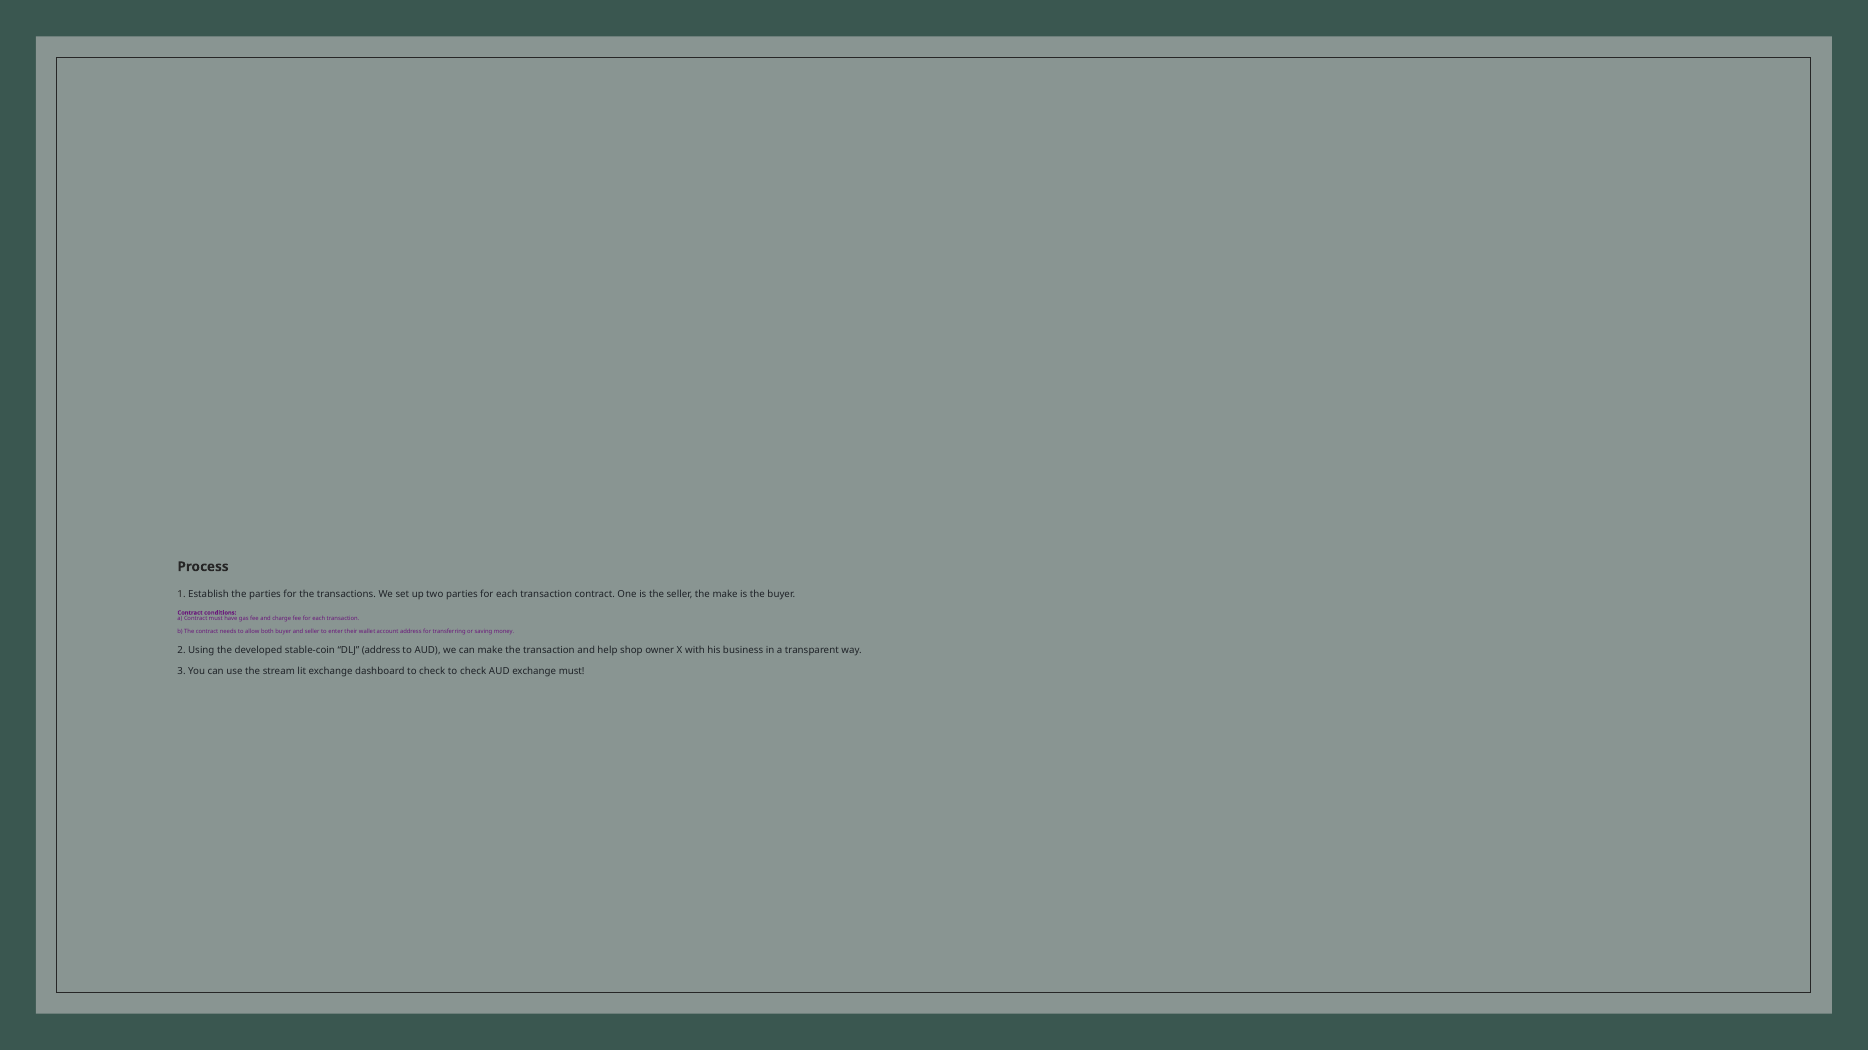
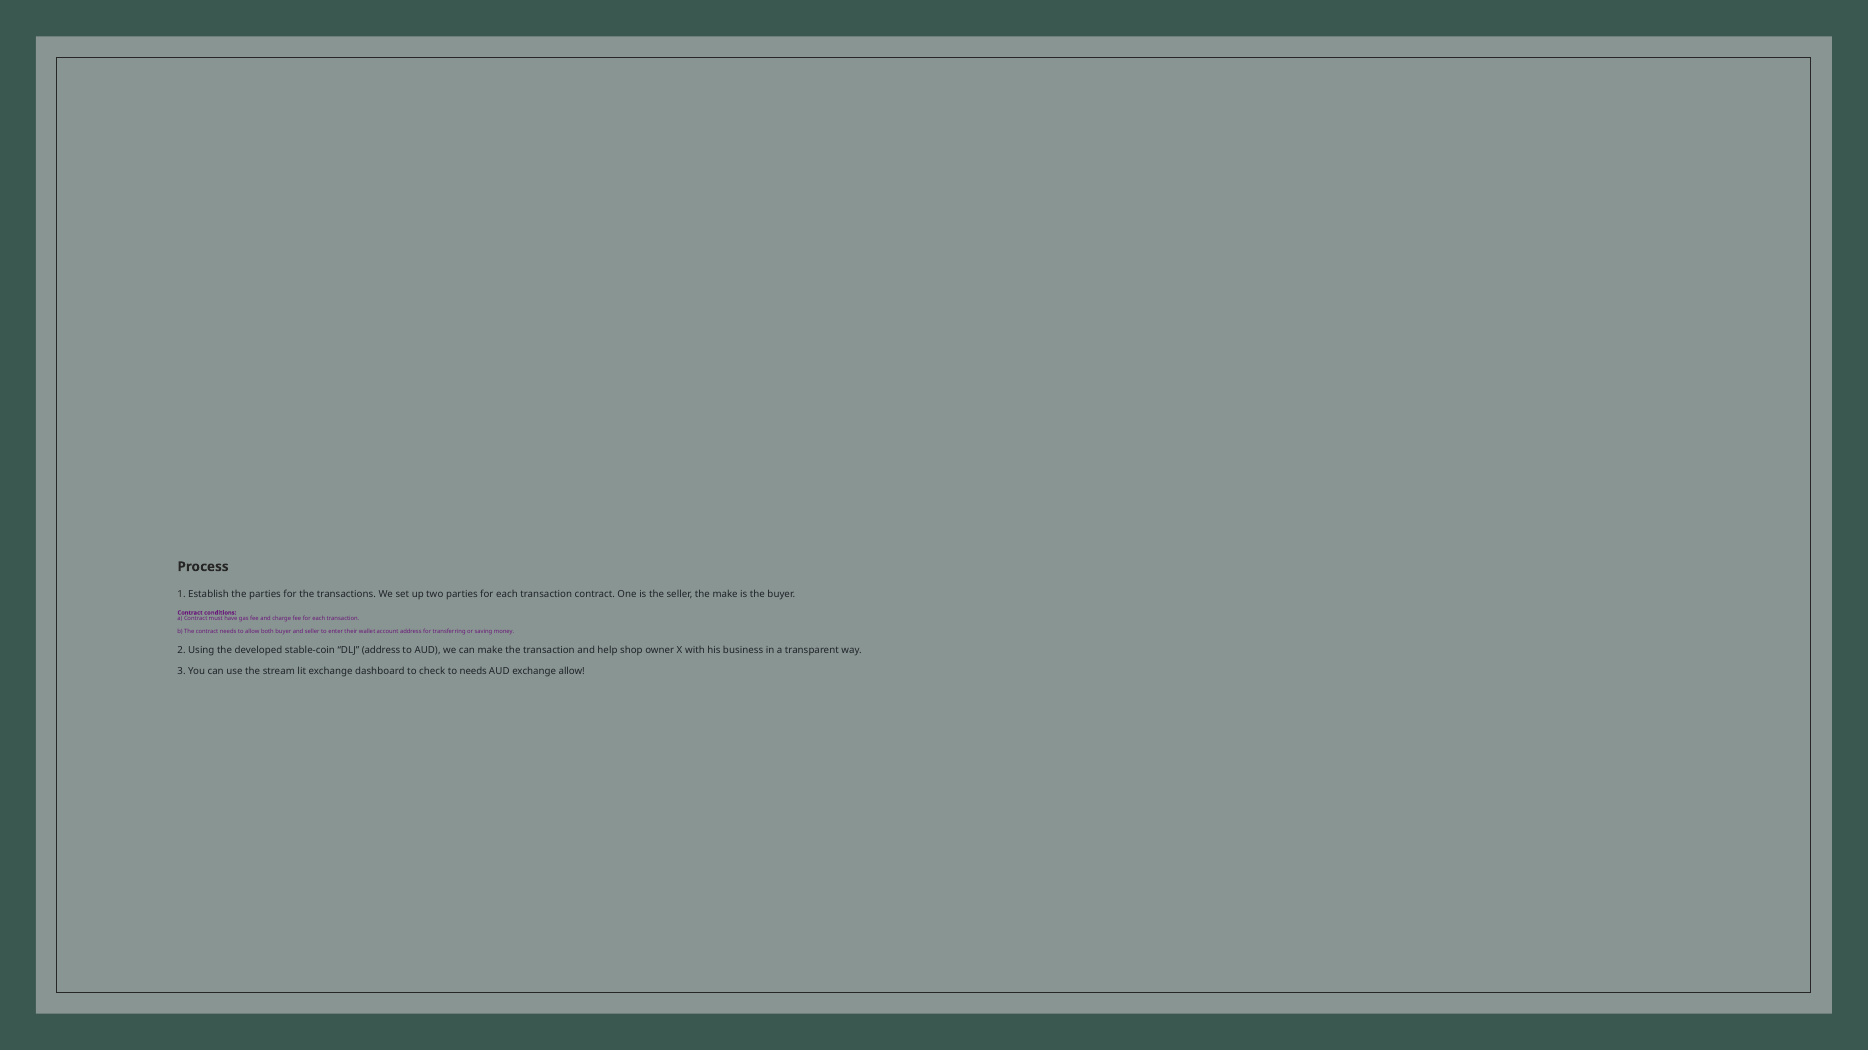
check to check: check -> needs
exchange must: must -> allow
